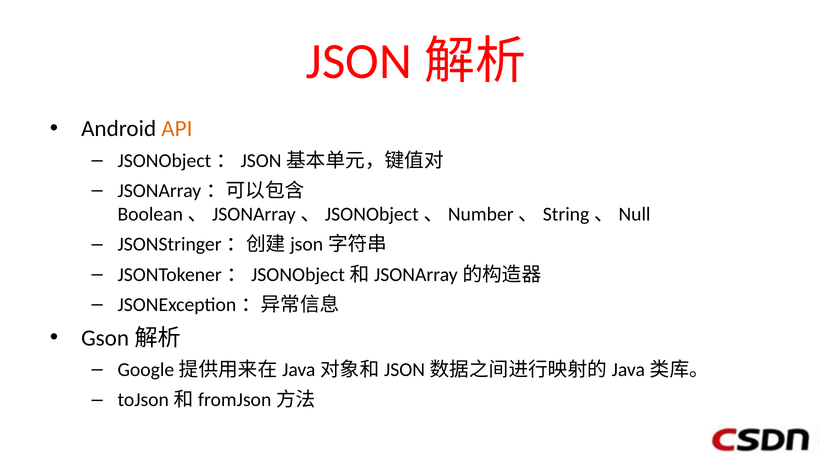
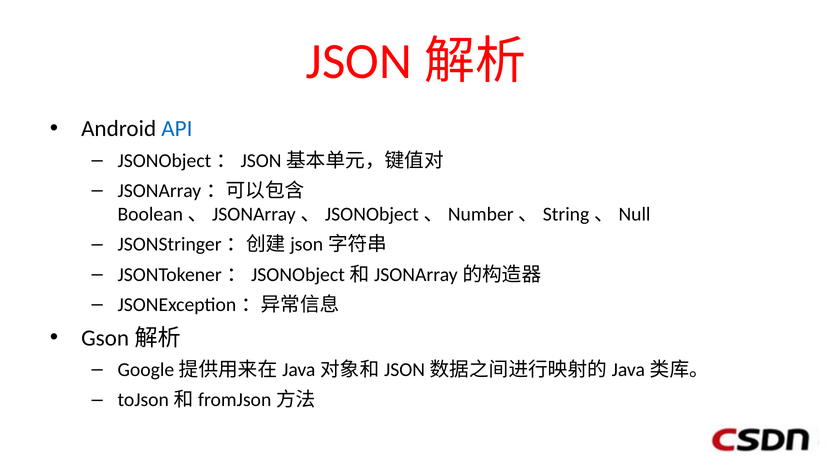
API colour: orange -> blue
